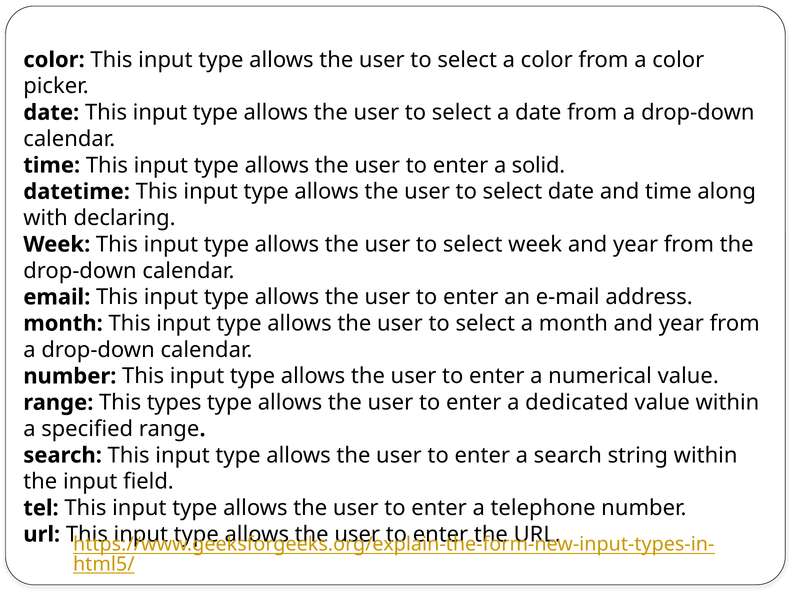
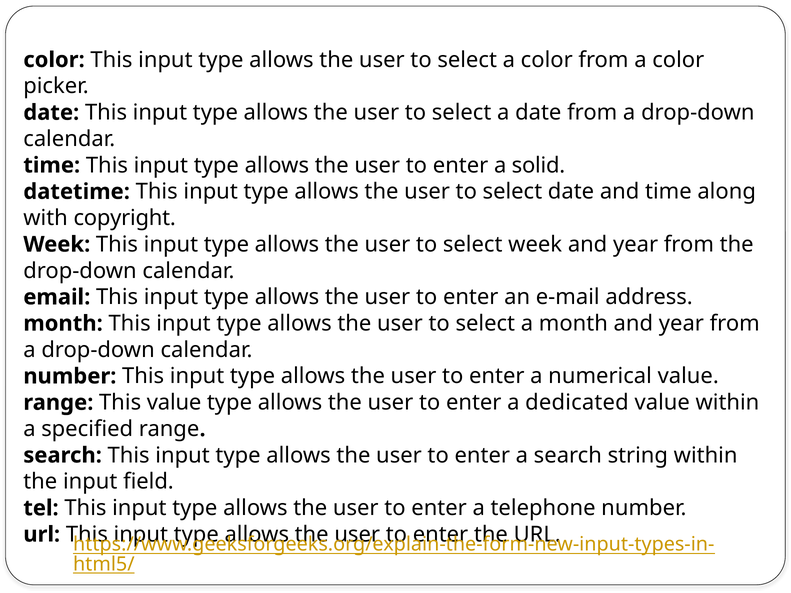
declaring: declaring -> copyright
This types: types -> value
